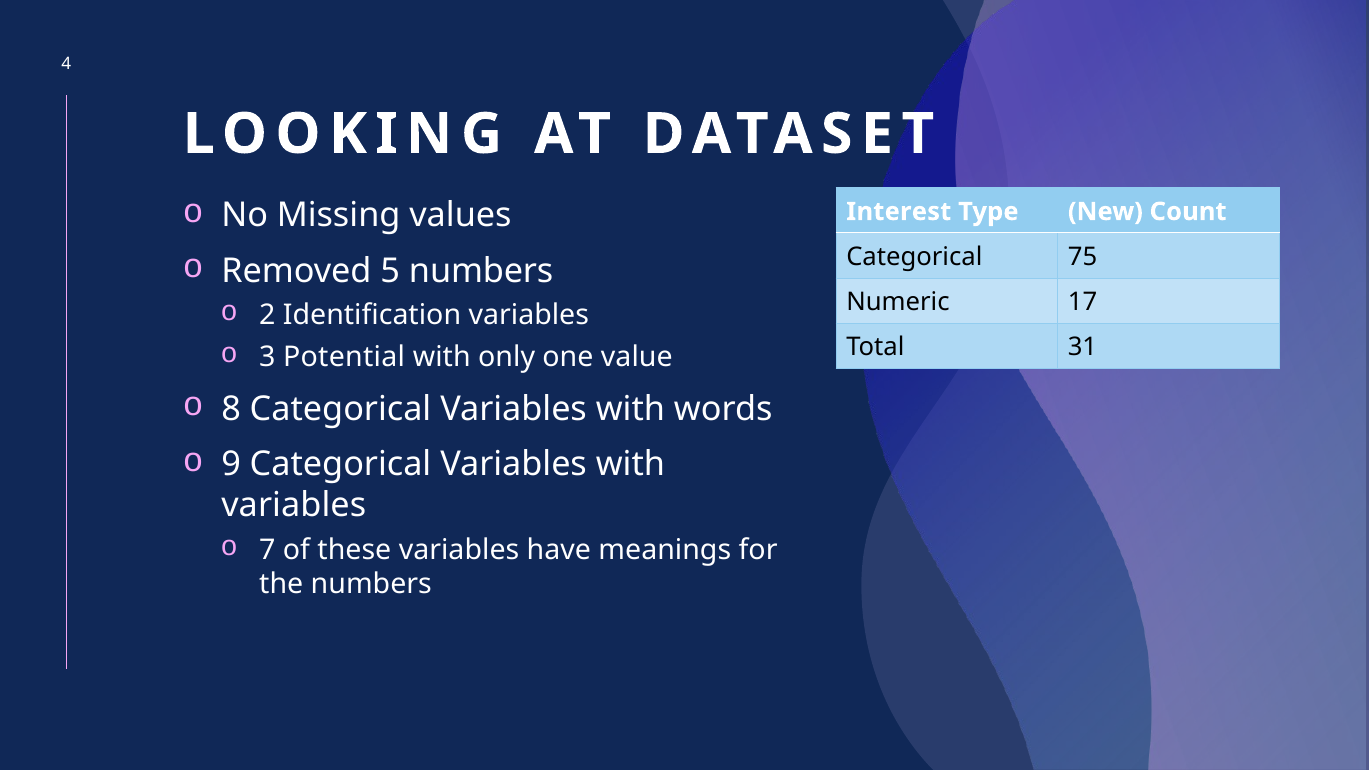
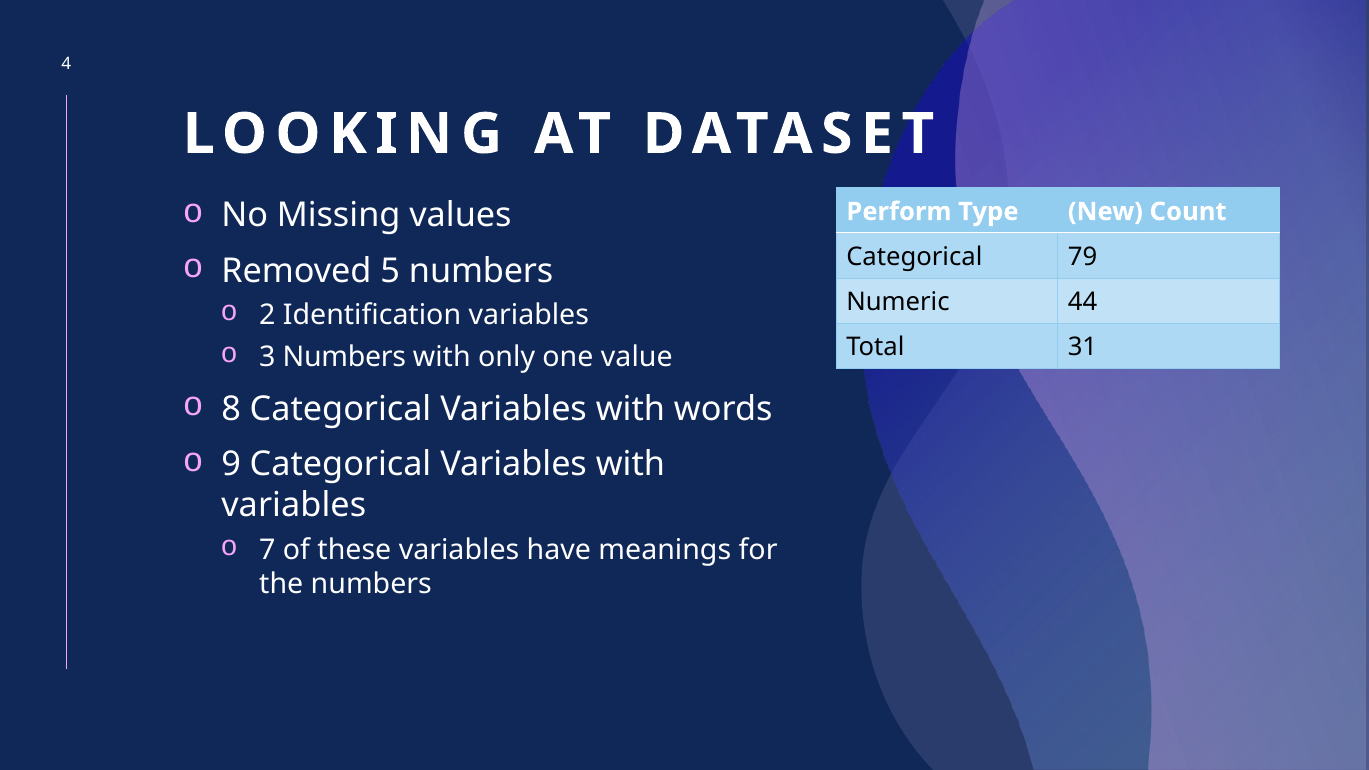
Interest: Interest -> Perform
75: 75 -> 79
17: 17 -> 44
3 Potential: Potential -> Numbers
